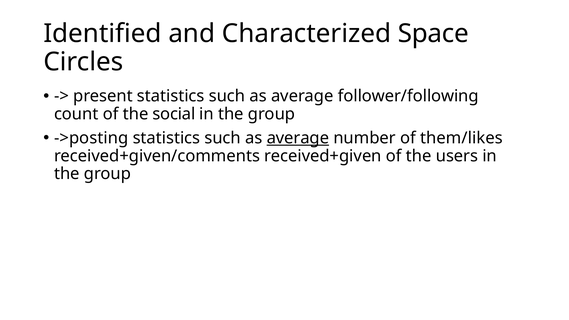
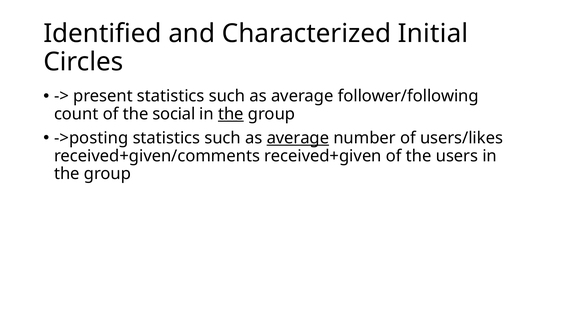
Space: Space -> Initial
the at (231, 114) underline: none -> present
them/likes: them/likes -> users/likes
